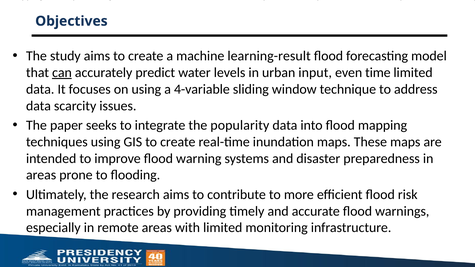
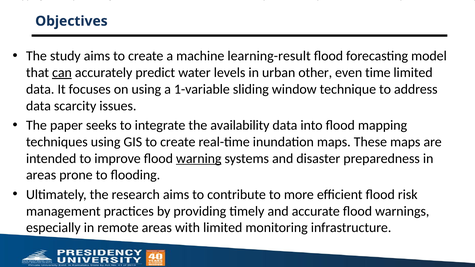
input: input -> other
4-variable: 4-variable -> 1-variable
popularity: popularity -> availability
warning at (199, 159) underline: none -> present
